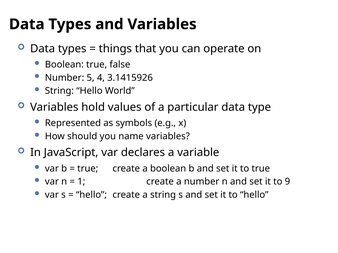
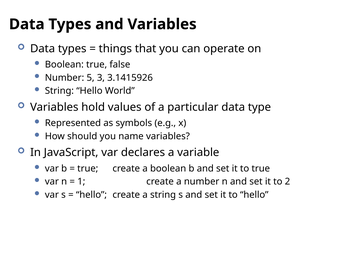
4: 4 -> 3
9: 9 -> 2
